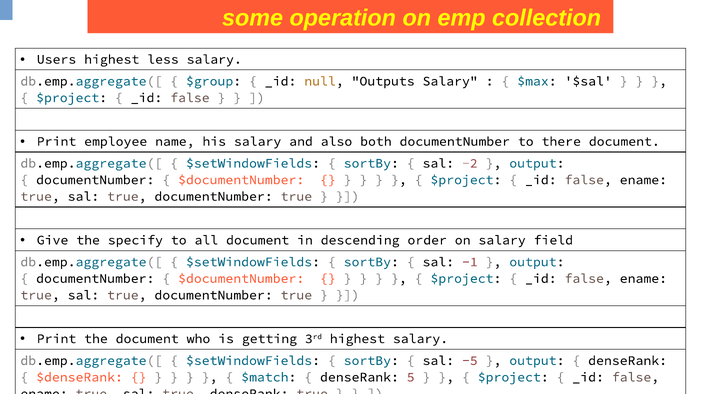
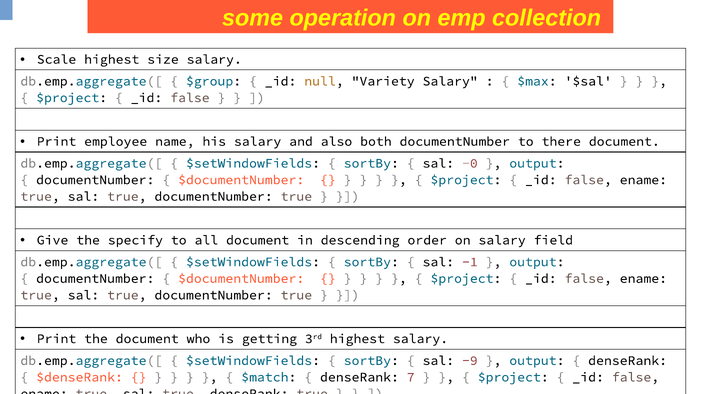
Users: Users -> Scale
less: less -> size
Outputs: Outputs -> Variety
-2: -2 -> -0
-5: -5 -> -9
5: 5 -> 7
